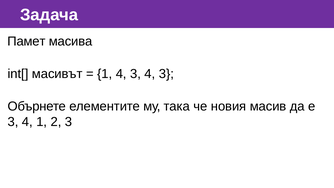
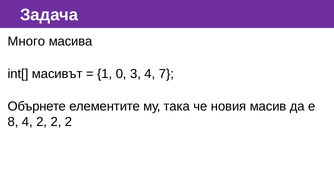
Памет: Памет -> Много
1 4: 4 -> 0
3 4 3: 3 -> 7
3 at (13, 122): 3 -> 8
4 1: 1 -> 2
3 at (69, 122): 3 -> 2
